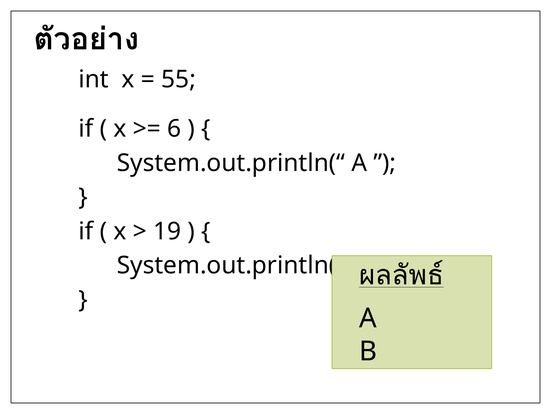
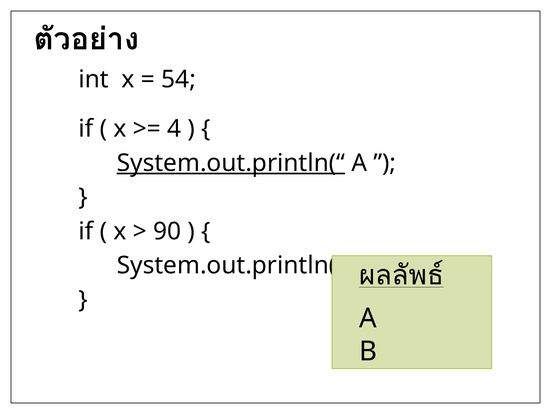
55: 55 -> 54
6: 6 -> 4
System.out.println(“ at (231, 163) underline: none -> present
19: 19 -> 90
